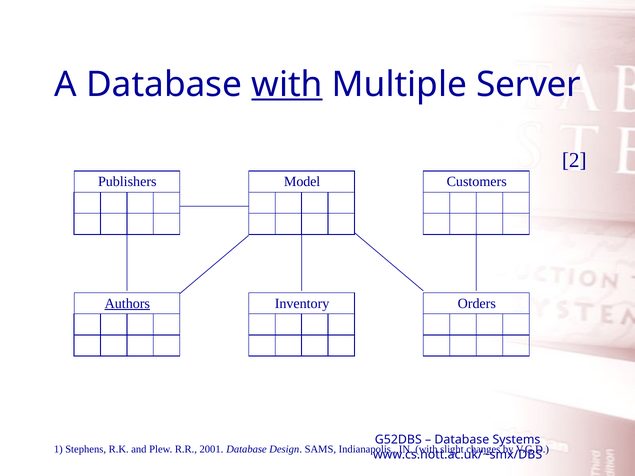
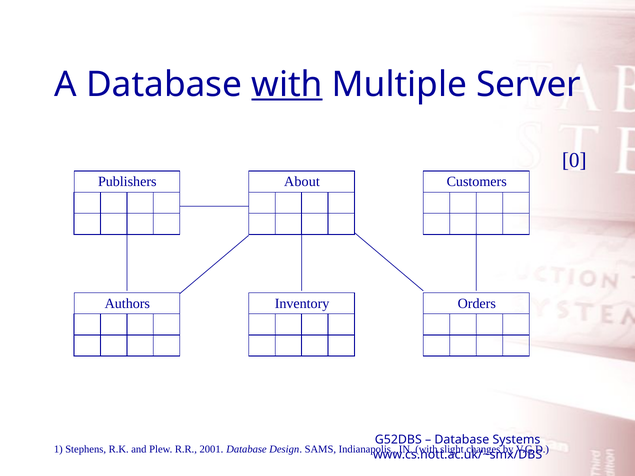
2: 2 -> 0
Model: Model -> About
Authors underline: present -> none
